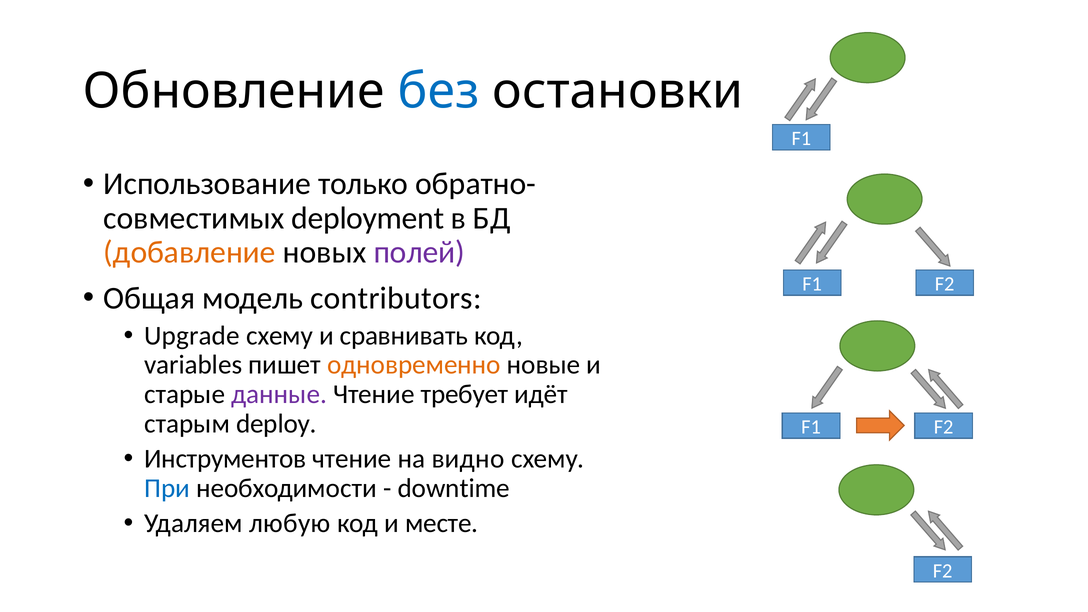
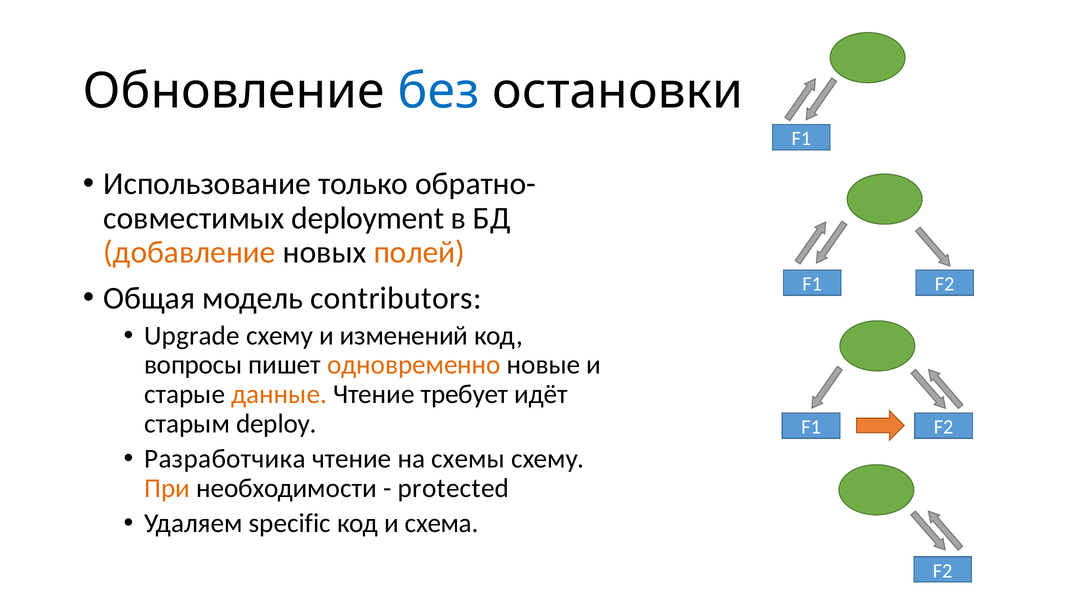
полей colour: purple -> orange
сравнивать: сравнивать -> изменений
variables: variables -> вопросы
данные colour: purple -> orange
Инструментов: Инструментов -> Разработчика
видно: видно -> схемы
При colour: blue -> orange
downtime: downtime -> protected
любую: любую -> specific
месте: месте -> схема
